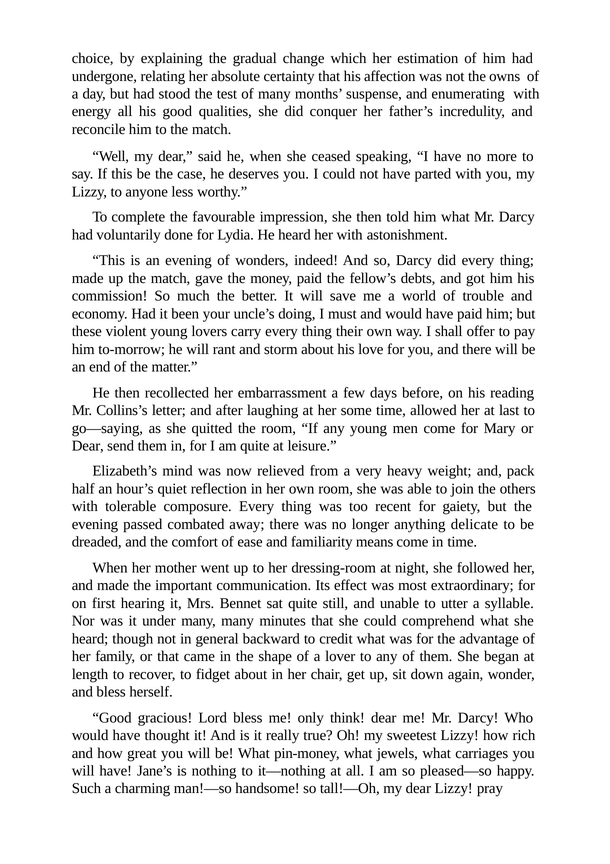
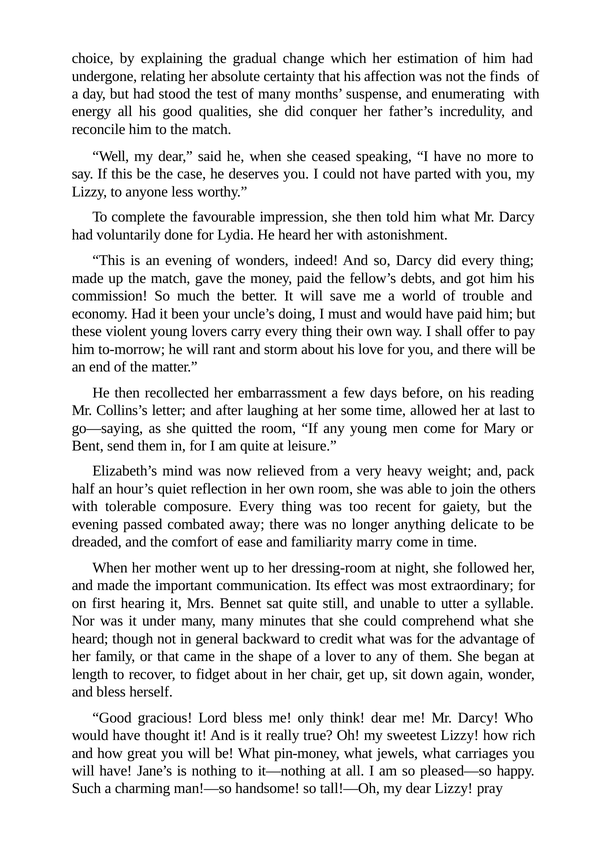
owns: owns -> finds
Dear at (88, 445): Dear -> Bent
means: means -> marry
